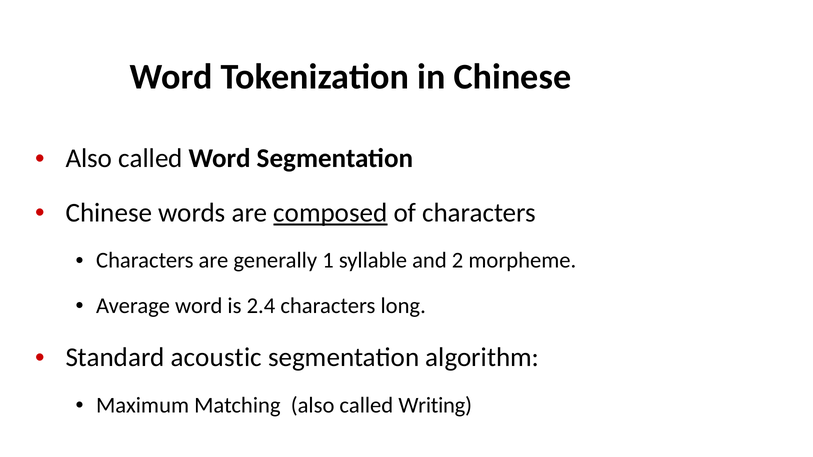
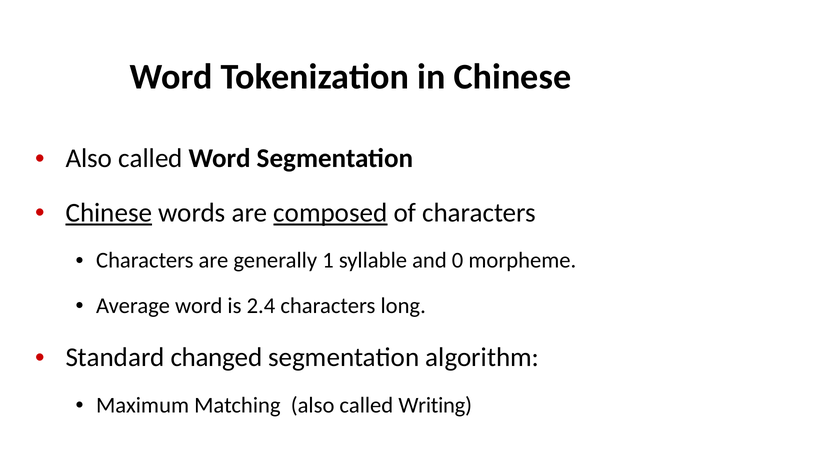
Chinese at (109, 213) underline: none -> present
2: 2 -> 0
acoustic: acoustic -> changed
